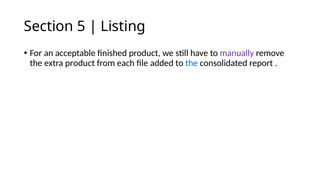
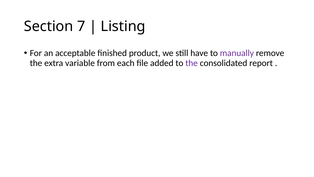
5: 5 -> 7
extra product: product -> variable
the at (192, 63) colour: blue -> purple
